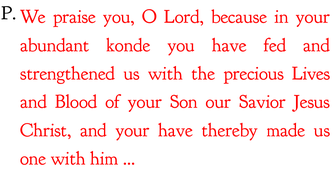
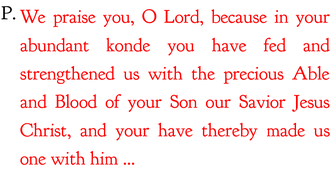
Lives: Lives -> Able
